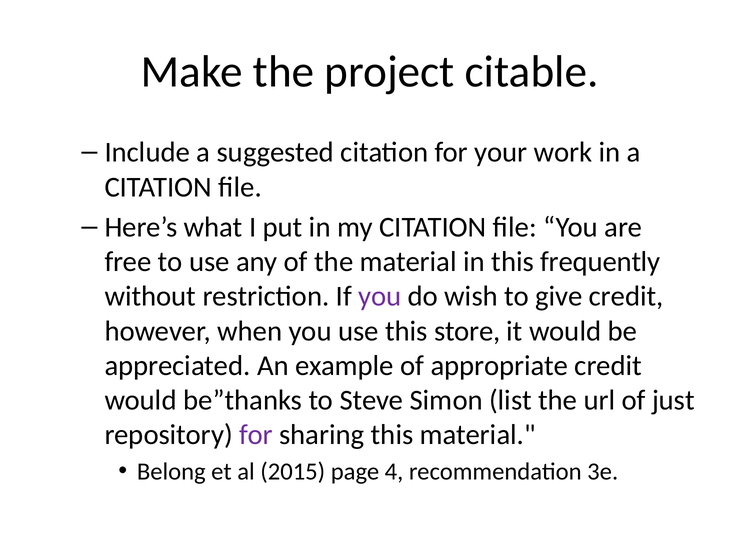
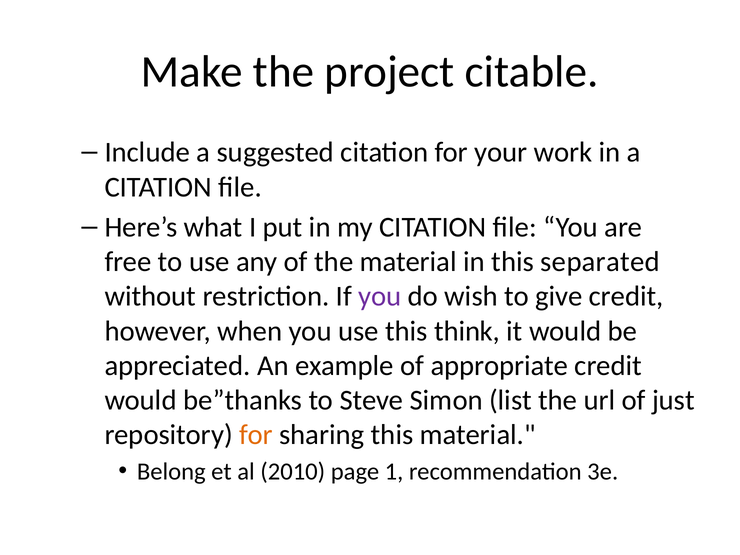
frequently: frequently -> separated
store: store -> think
for at (256, 435) colour: purple -> orange
2015: 2015 -> 2010
4: 4 -> 1
